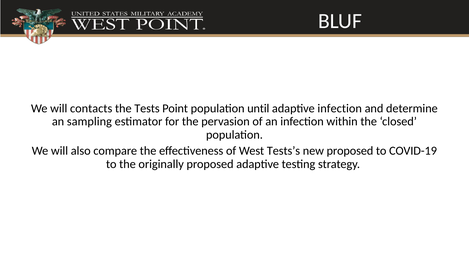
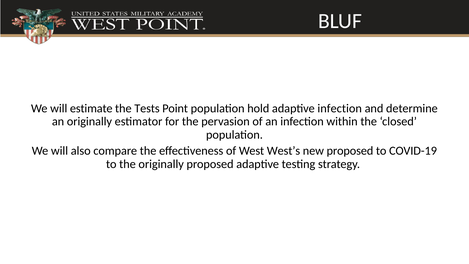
contacts: contacts -> estimate
until: until -> hold
an sampling: sampling -> originally
Tests’s: Tests’s -> West’s
